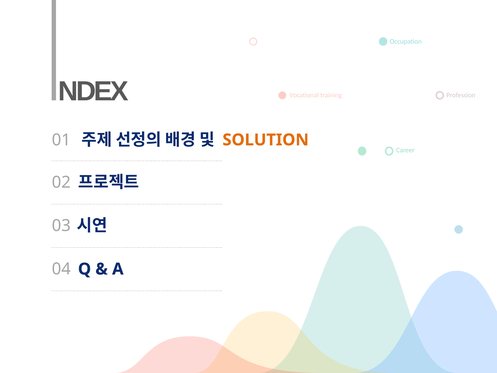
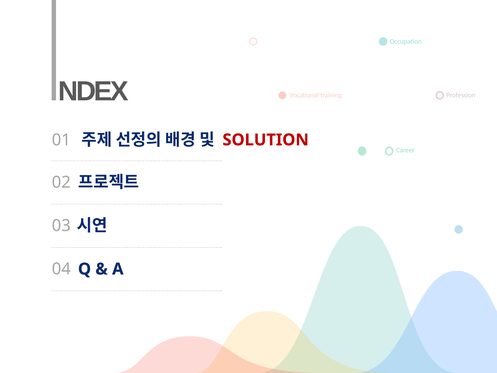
SOLUTION colour: orange -> red
